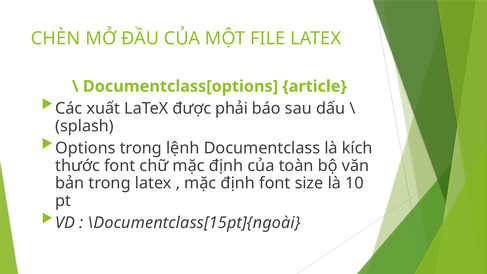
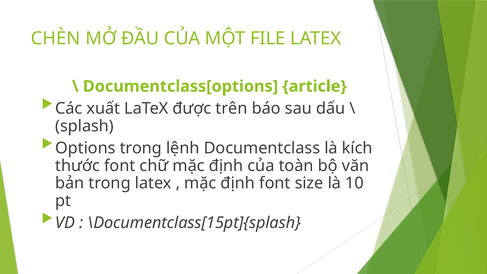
phải: phải -> trên
\Documentclass[15pt]{ngoài: \Documentclass[15pt]{ngoài -> \Documentclass[15pt]{splash
